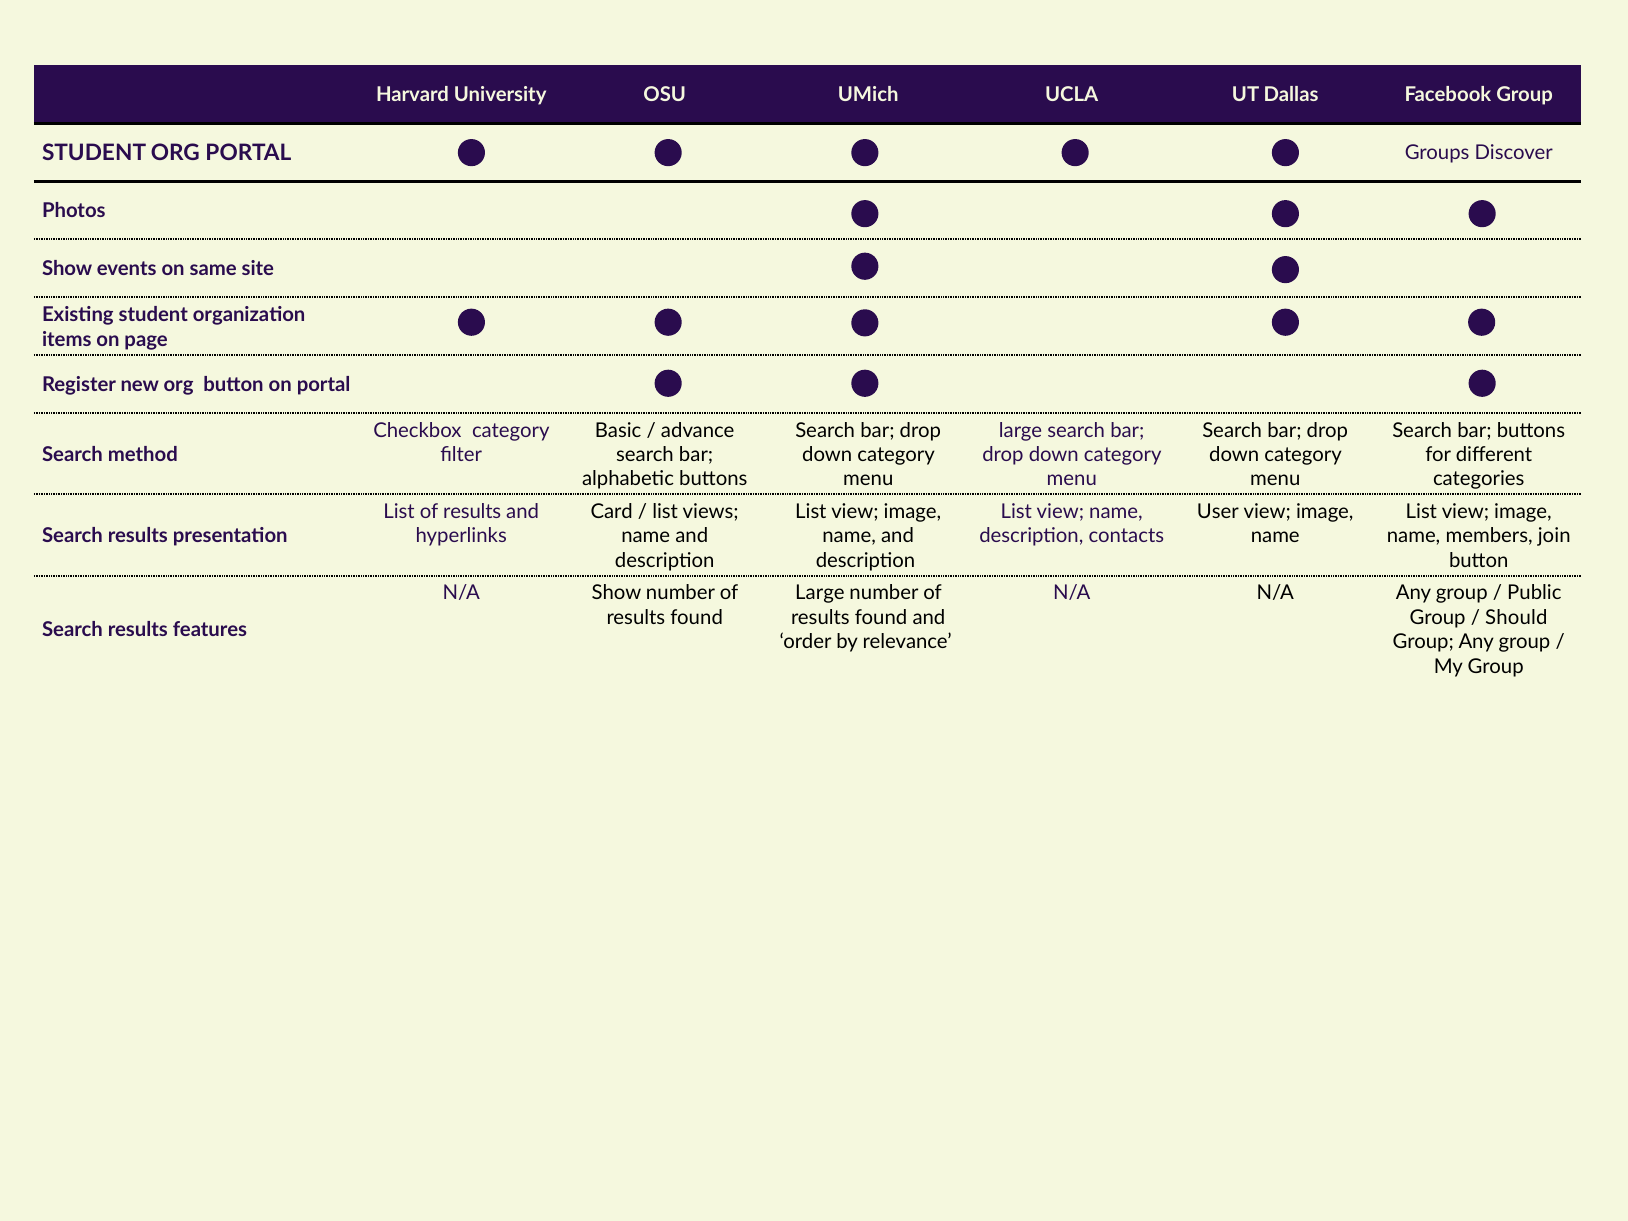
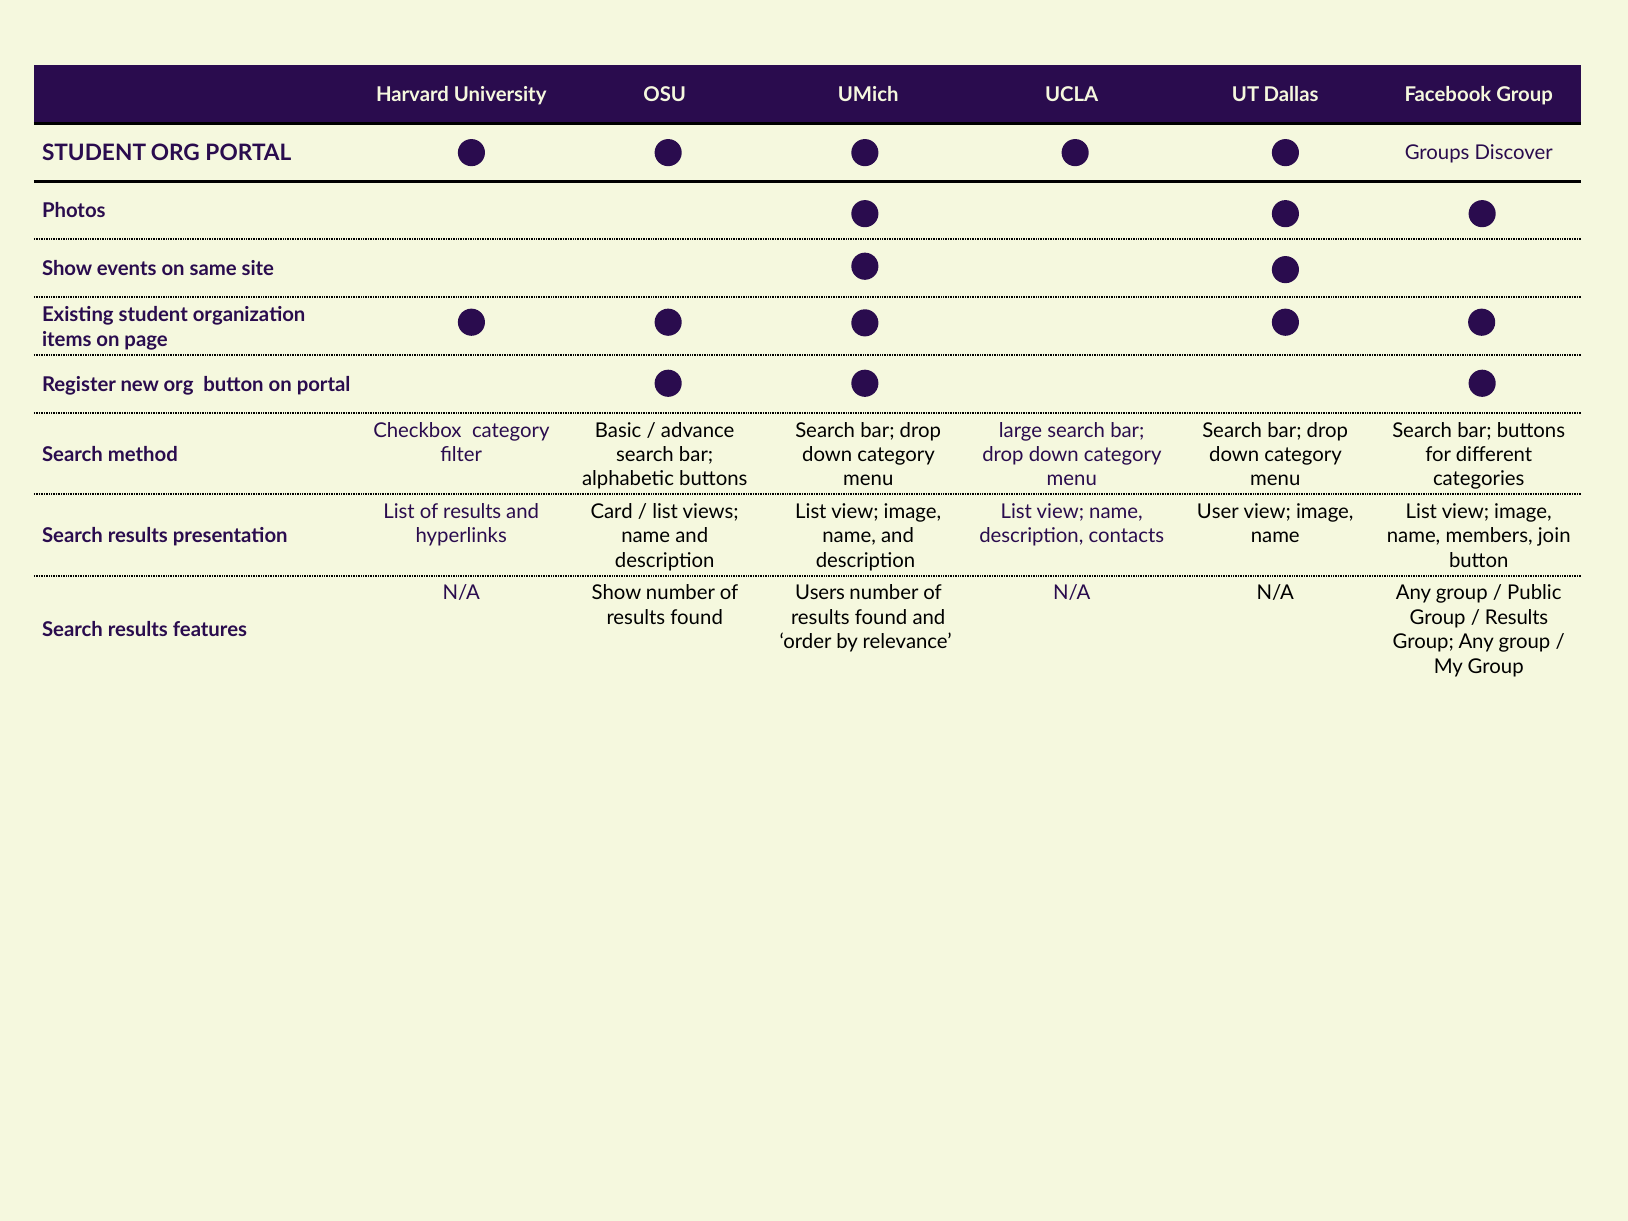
Large at (820, 593): Large -> Users
Should at (1516, 618): Should -> Results
